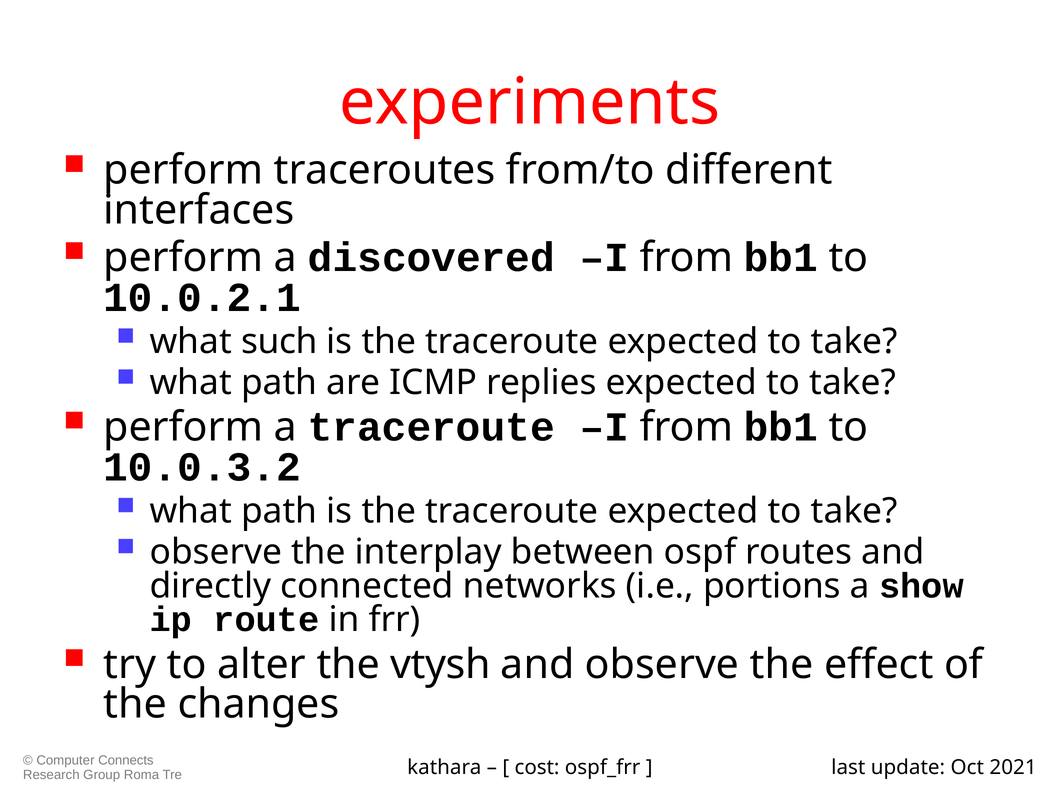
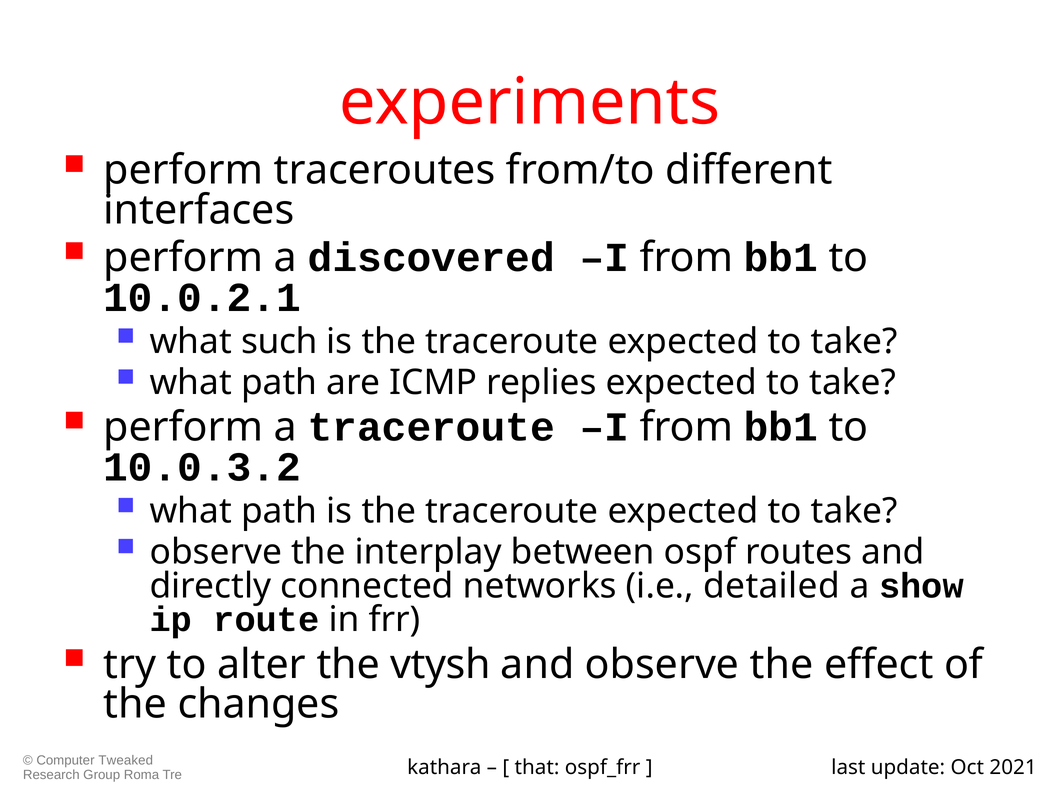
portions: portions -> detailed
Connects: Connects -> Tweaked
cost: cost -> that
